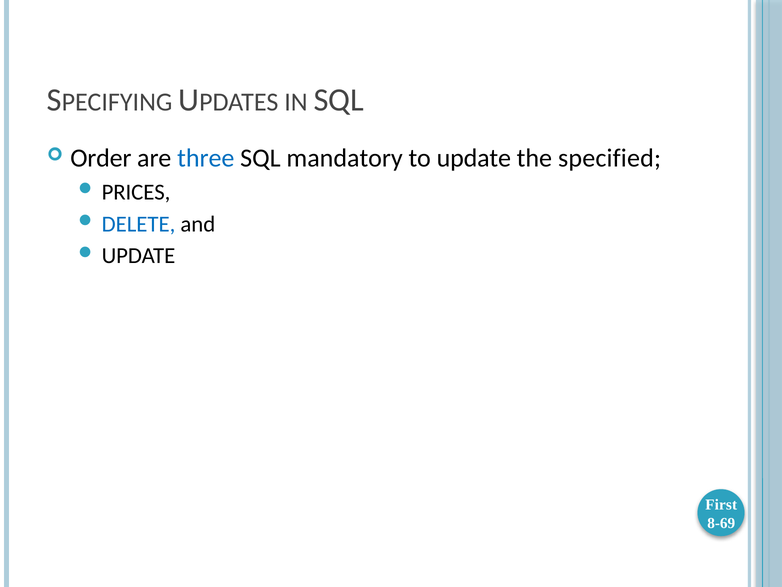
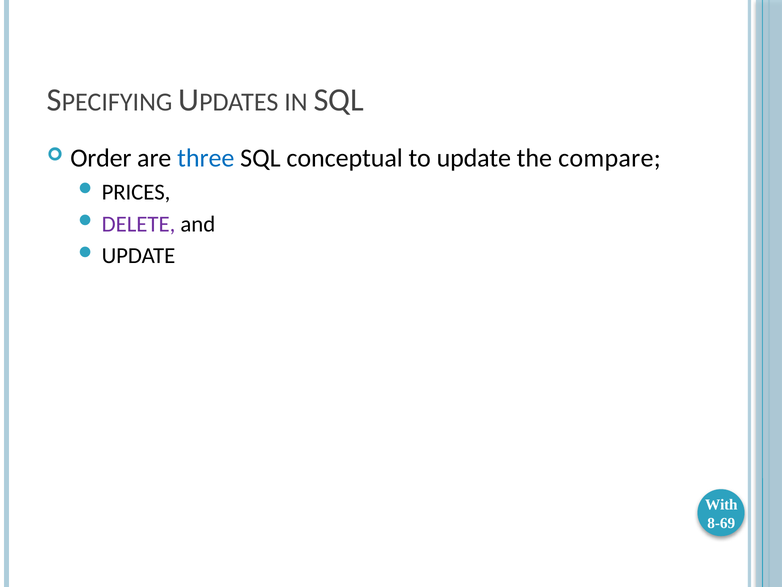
mandatory: mandatory -> conceptual
specified: specified -> compare
DELETE colour: blue -> purple
First: First -> With
